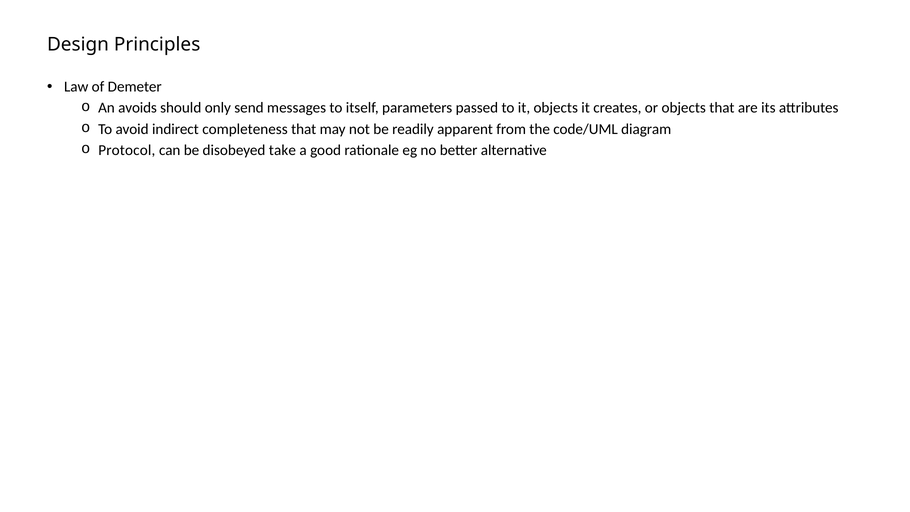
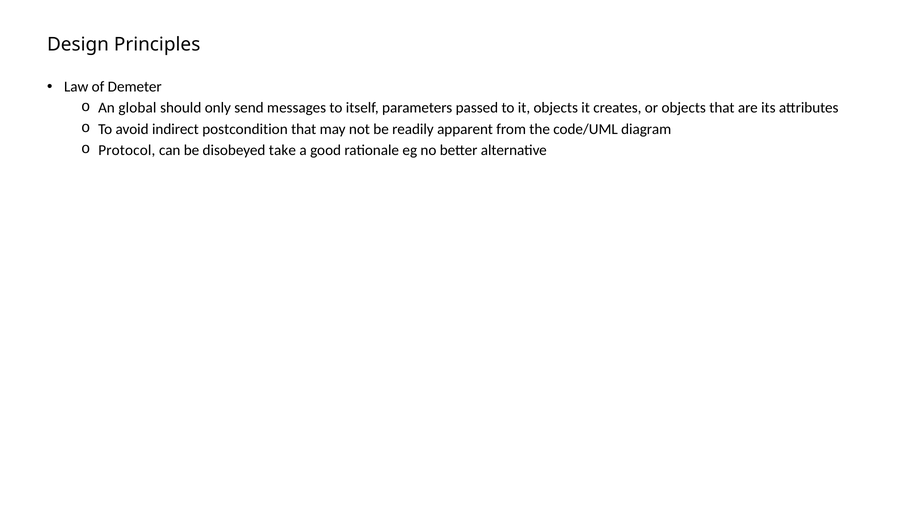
avoids: avoids -> global
completeness: completeness -> postcondition
